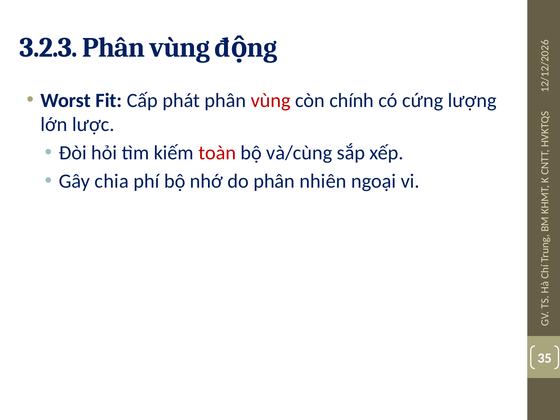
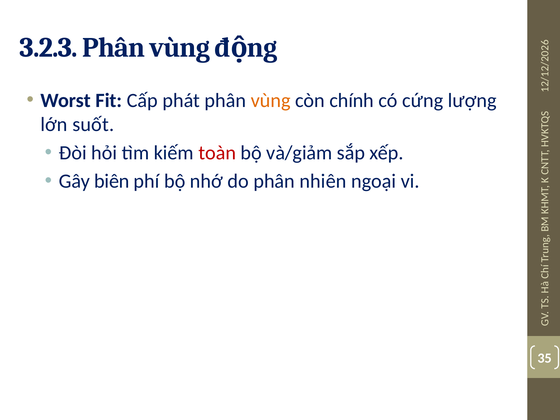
vùng at (271, 100) colour: red -> orange
lược: lược -> suốt
và/cùng: và/cùng -> và/giảm
chia: chia -> biên
